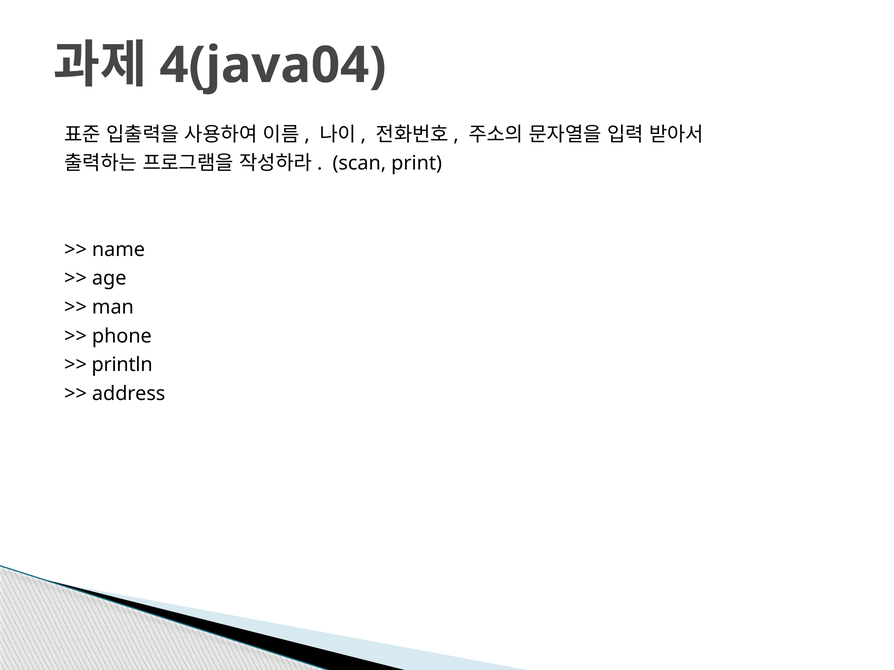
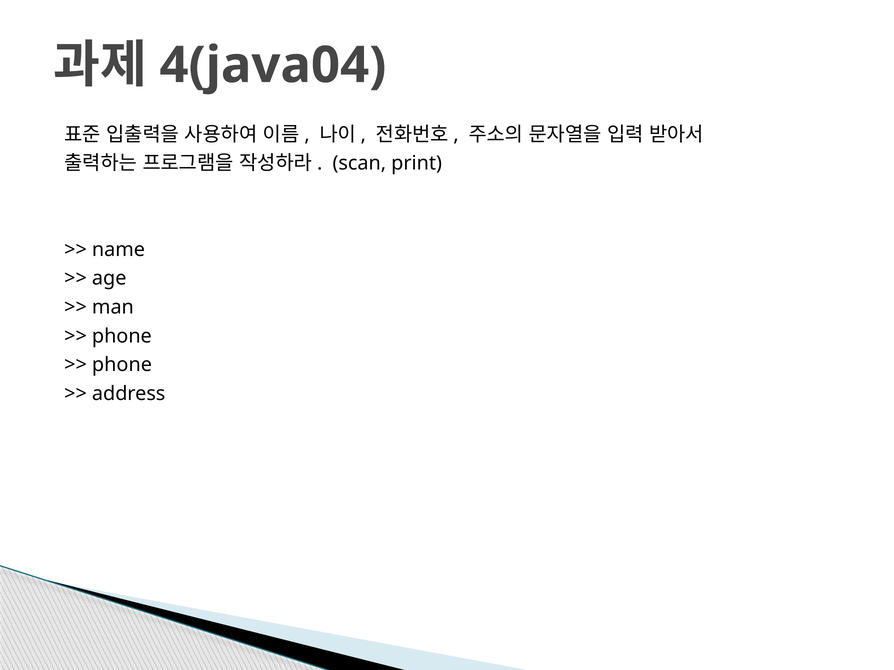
println at (122, 365): println -> phone
